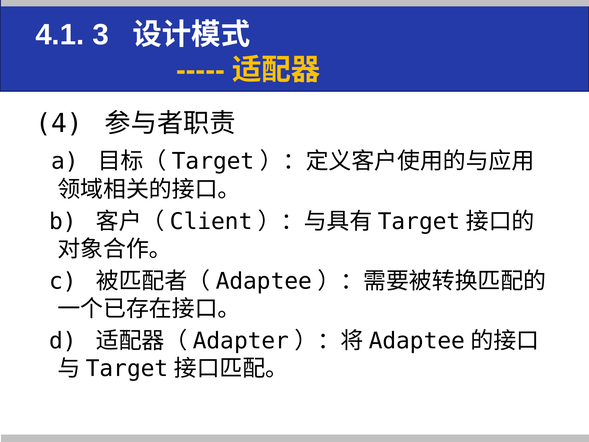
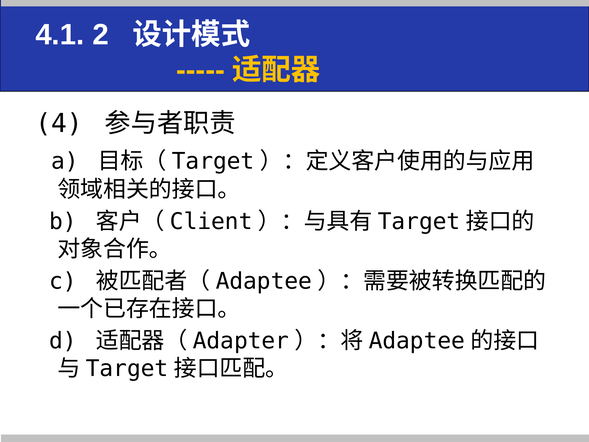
3: 3 -> 2
